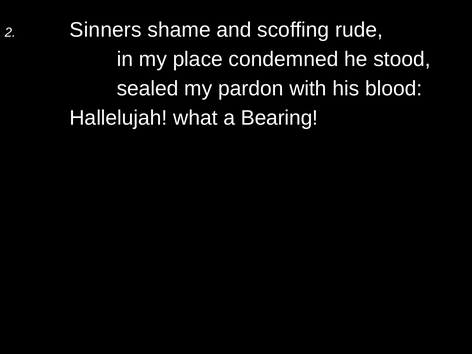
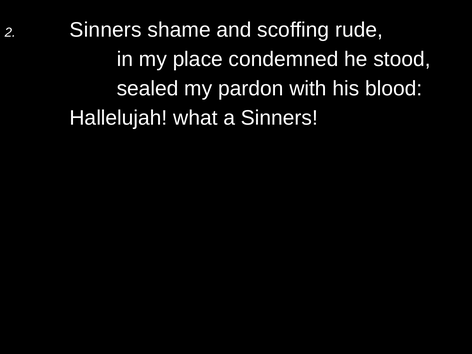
a Bearing: Bearing -> Sinners
